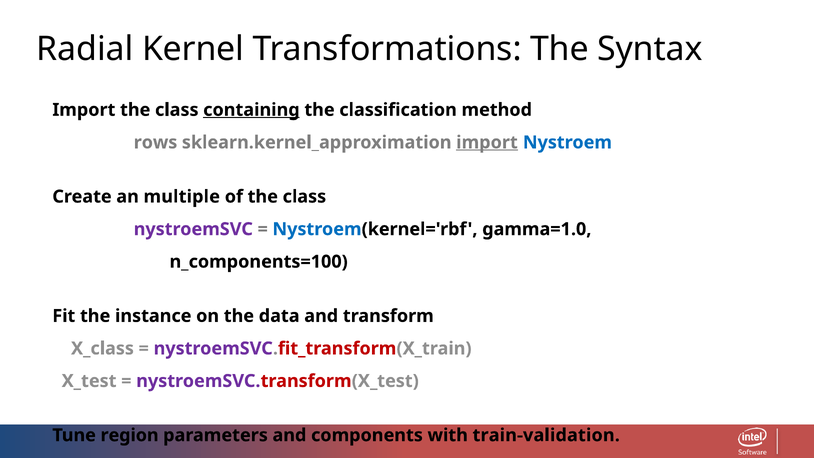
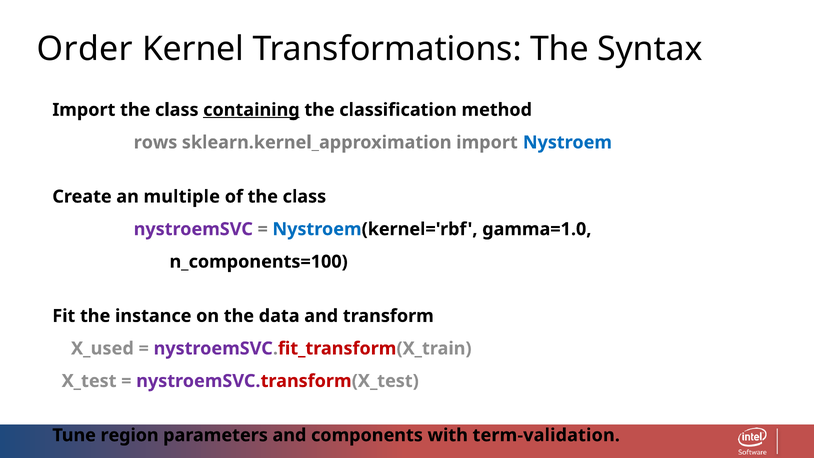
Radial: Radial -> Order
import at (487, 142) underline: present -> none
X_class: X_class -> X_used
train-validation: train-validation -> term-validation
